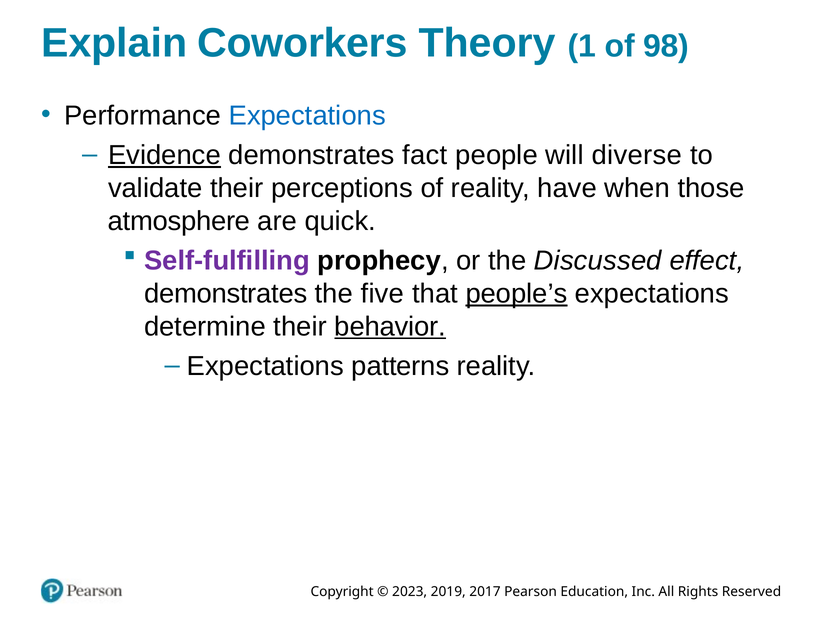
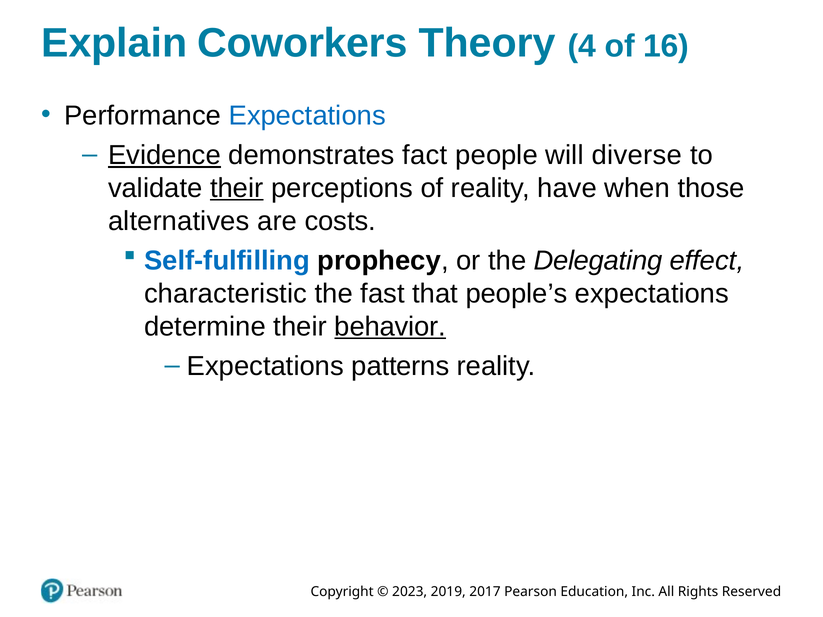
1: 1 -> 4
98: 98 -> 16
their at (237, 188) underline: none -> present
atmosphere: atmosphere -> alternatives
quick: quick -> costs
Self-fulfilling colour: purple -> blue
Discussed: Discussed -> Delegating
demonstrates at (226, 294): demonstrates -> characteristic
five: five -> fast
people’s underline: present -> none
